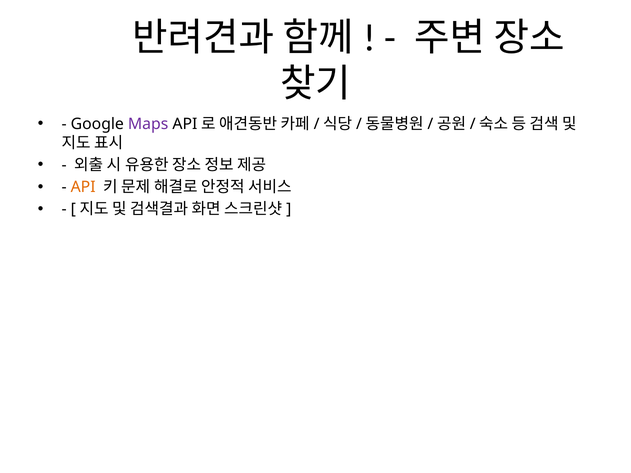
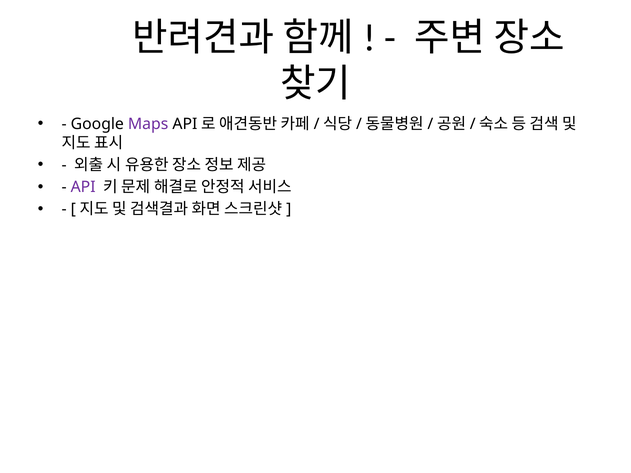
API colour: orange -> purple
